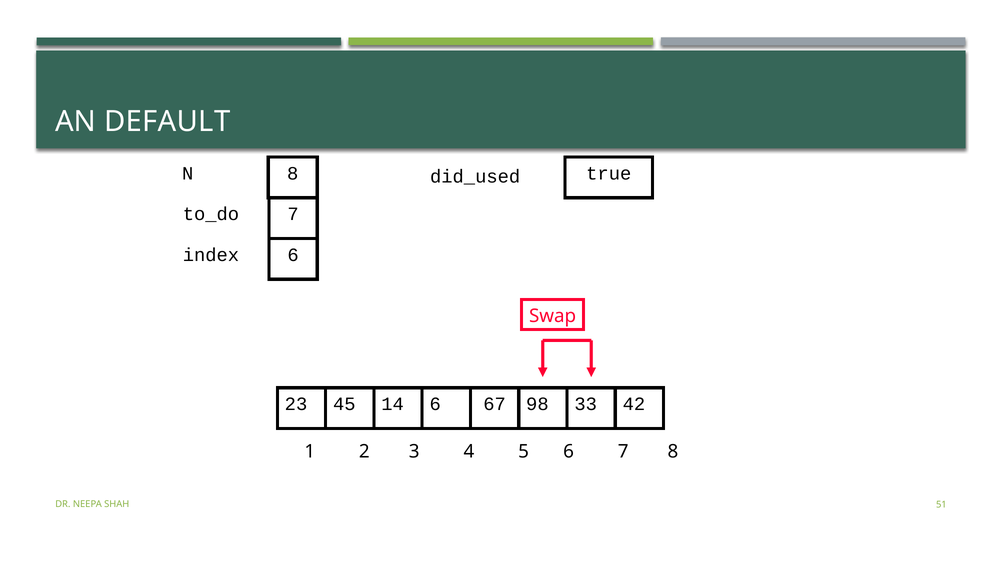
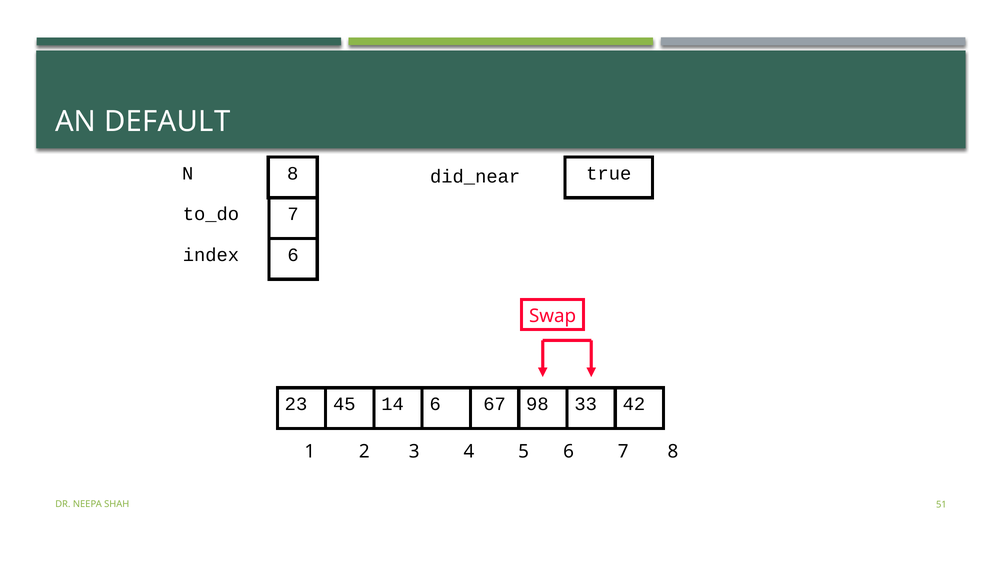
did_used: did_used -> did_near
